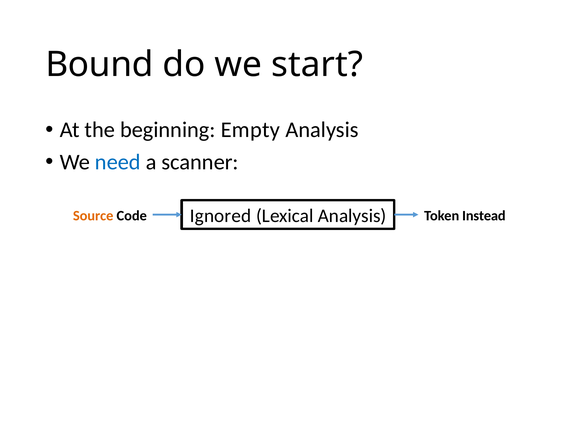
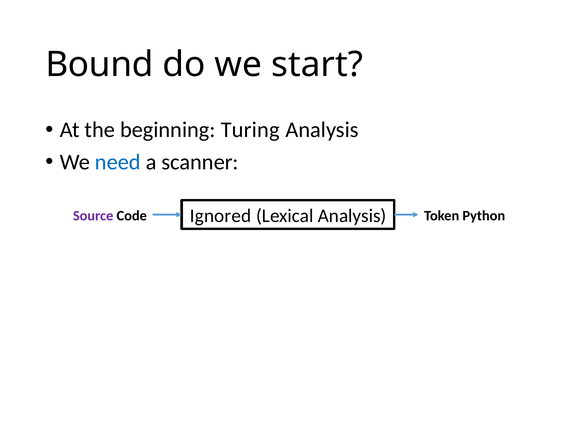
Empty: Empty -> Turing
Source colour: orange -> purple
Instead: Instead -> Python
